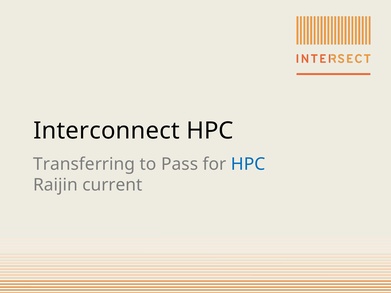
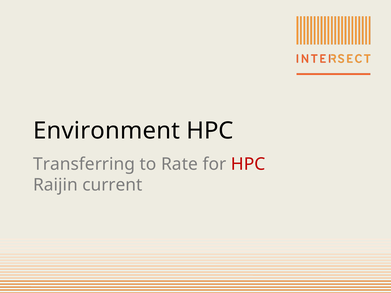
Interconnect: Interconnect -> Environment
Pass: Pass -> Rate
HPC at (248, 164) colour: blue -> red
